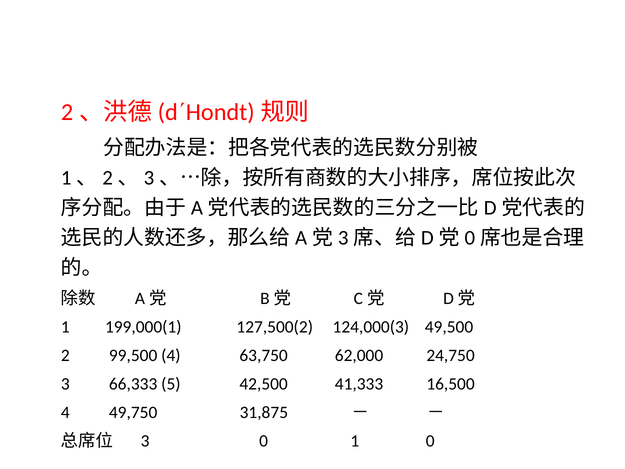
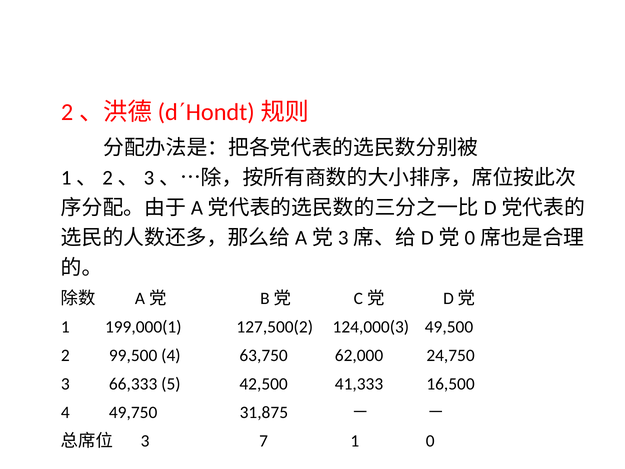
3 0: 0 -> 7
